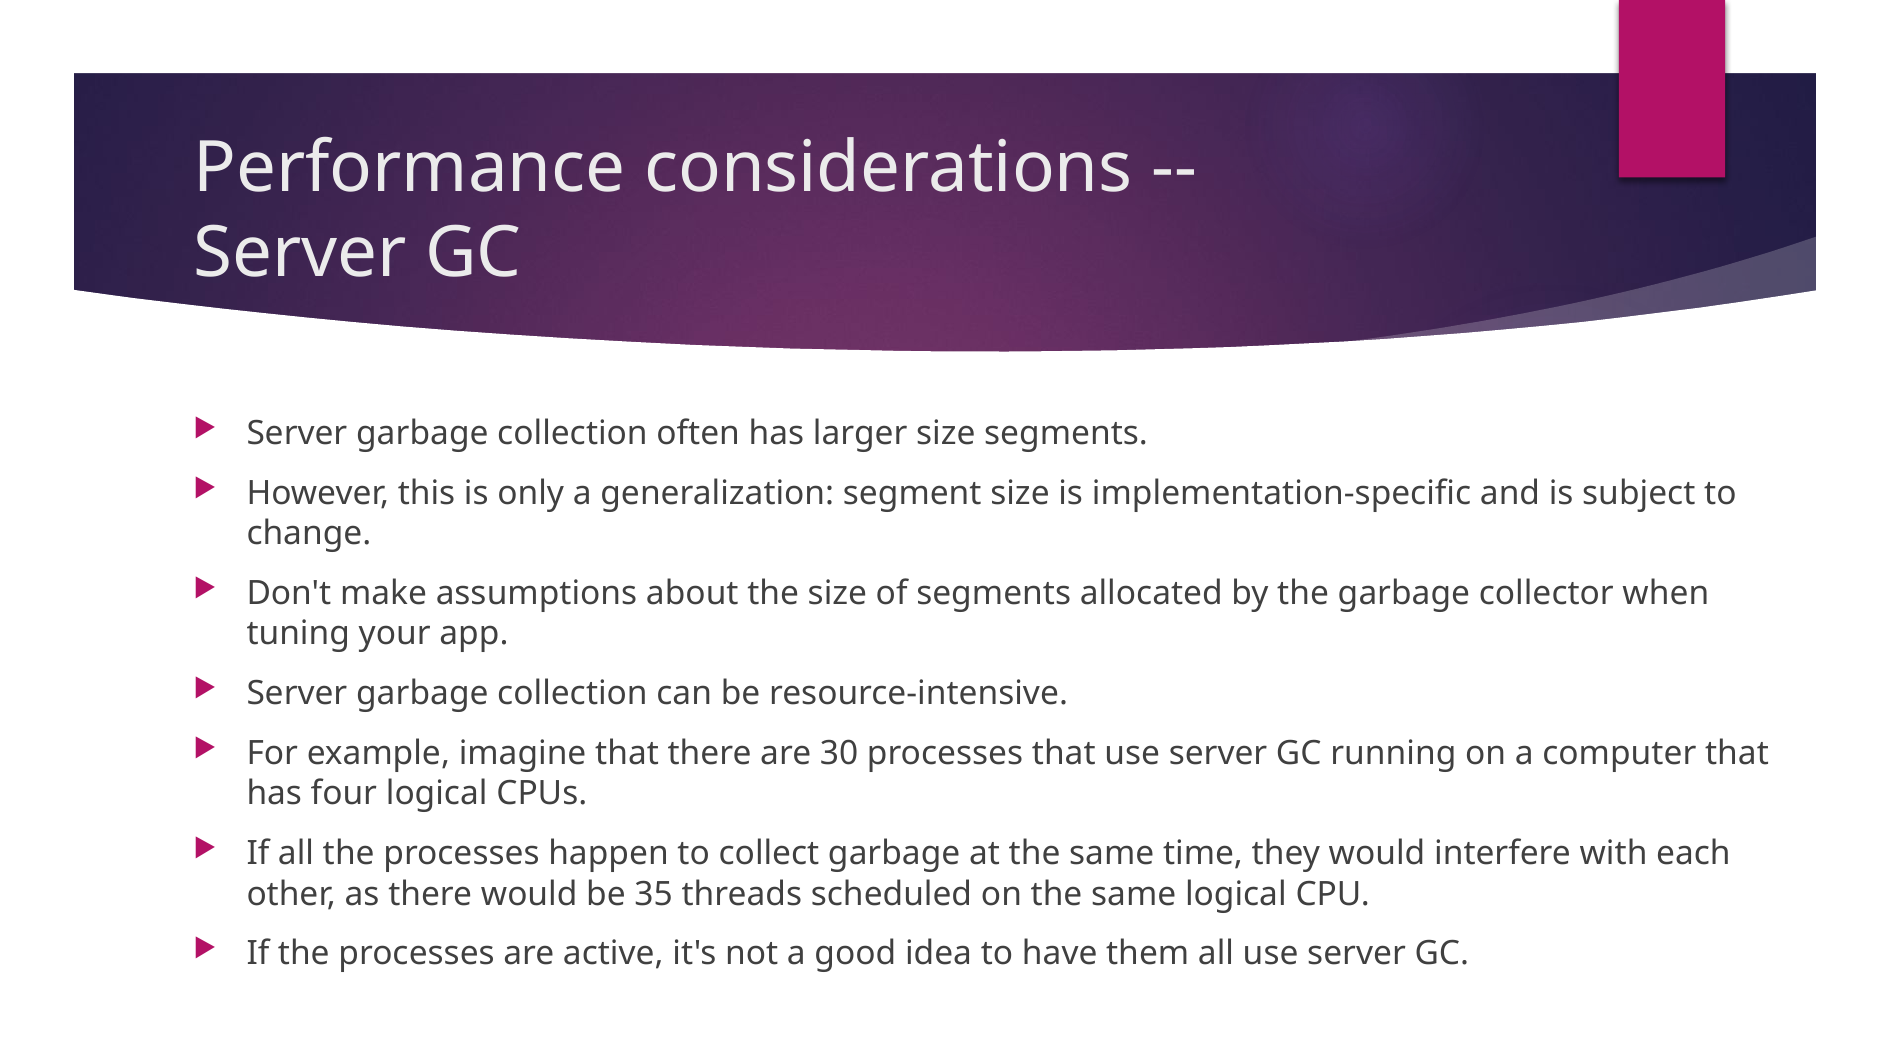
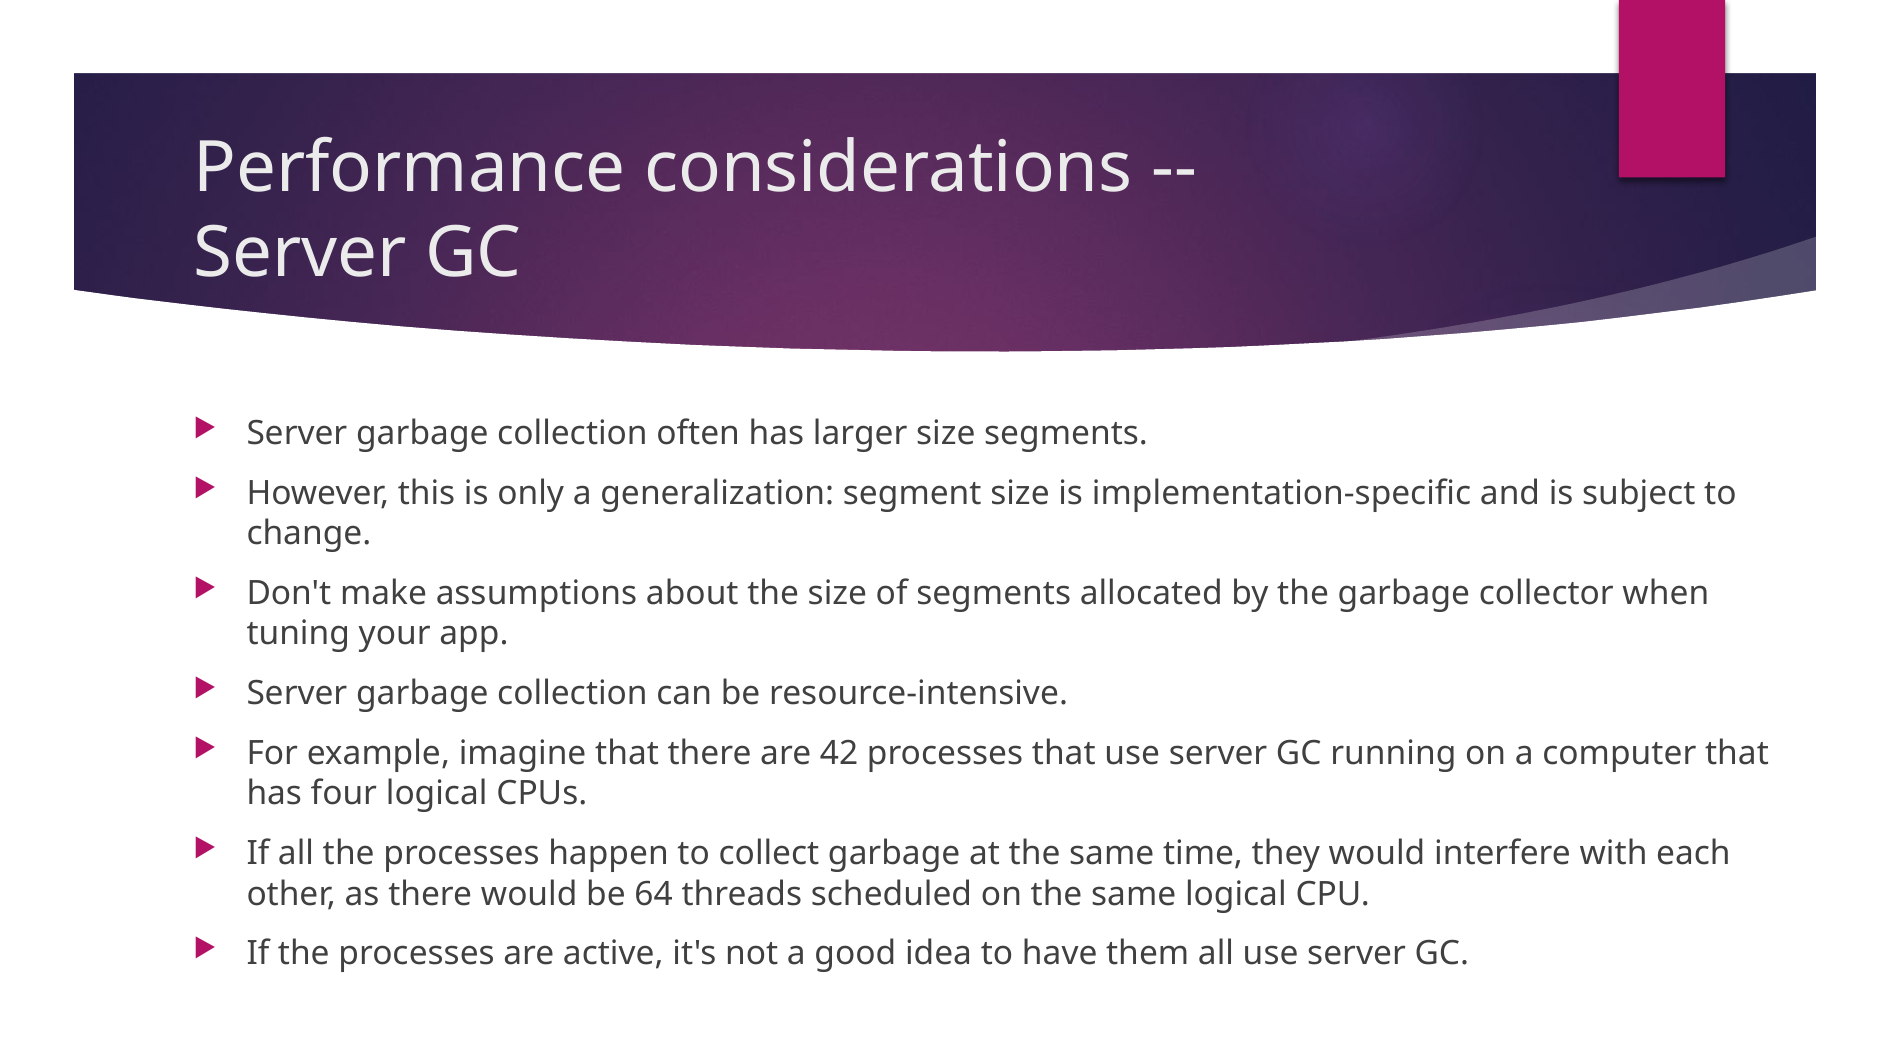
30: 30 -> 42
35: 35 -> 64
